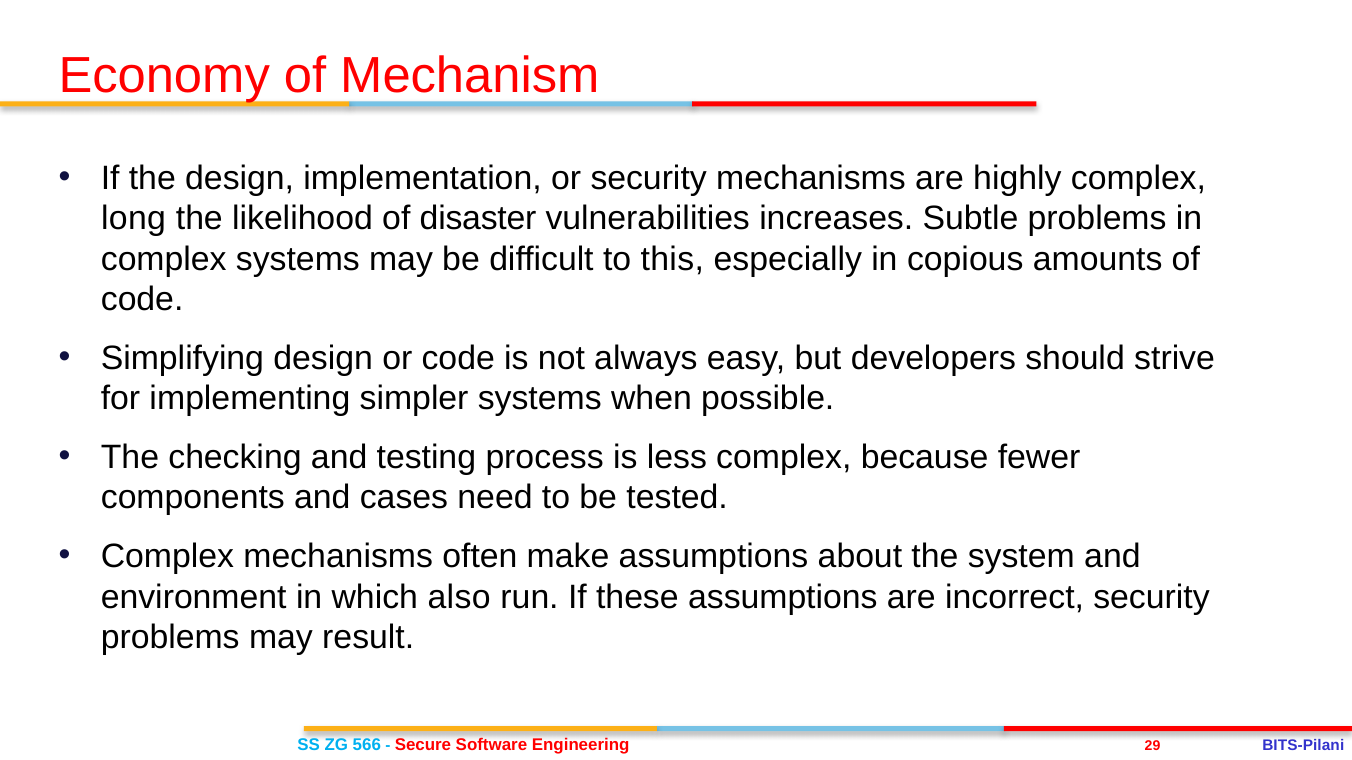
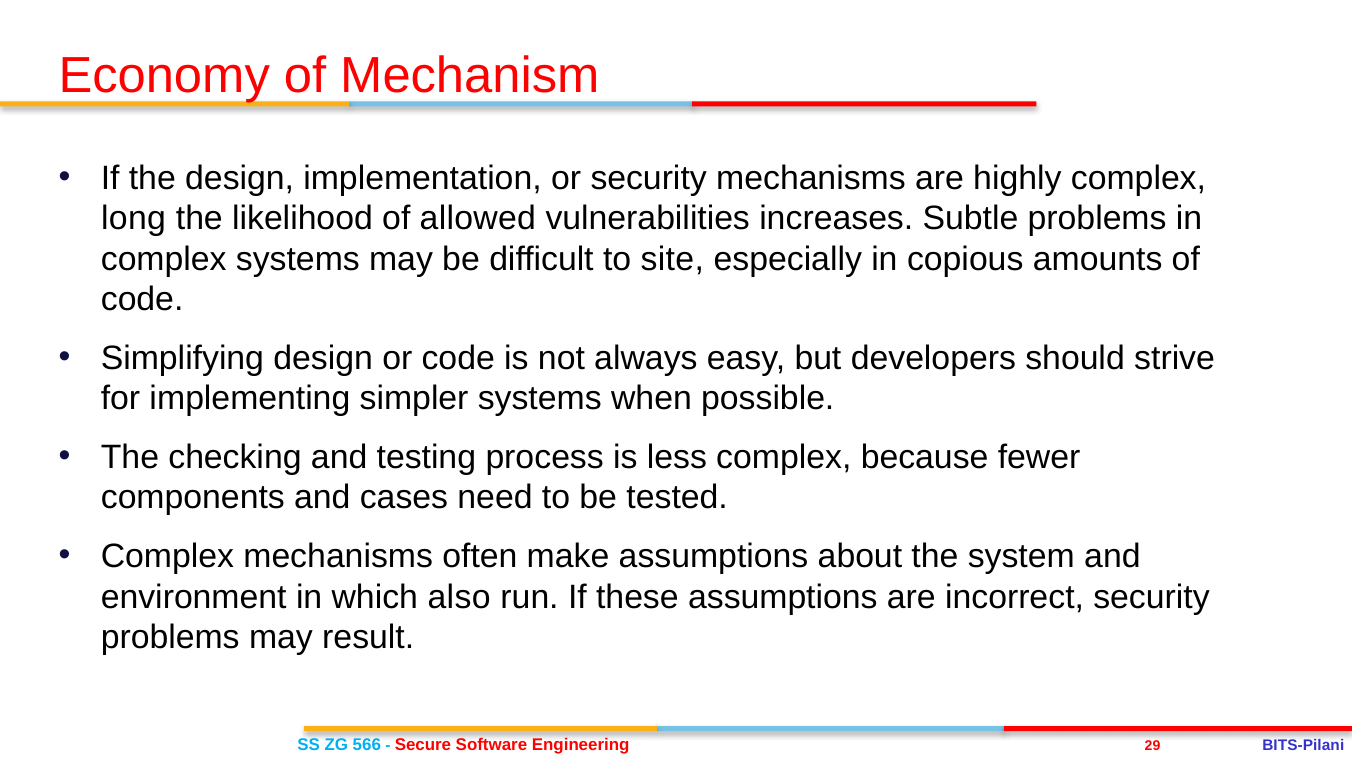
disaster: disaster -> allowed
this: this -> site
